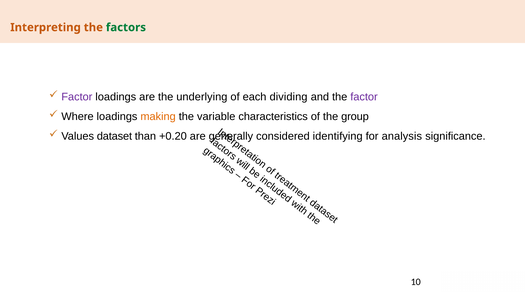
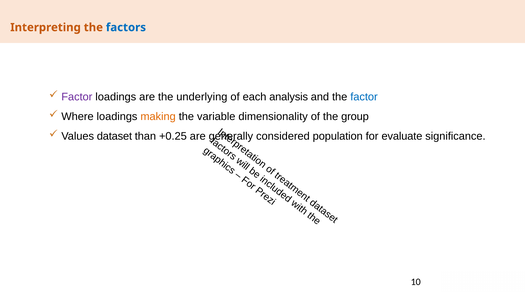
factors colour: green -> blue
dividing: dividing -> analysis
factor at (364, 97) colour: purple -> blue
characteristics: characteristics -> dimensionality
+0.20: +0.20 -> +0.25
identifying: identifying -> population
analysis: analysis -> evaluate
